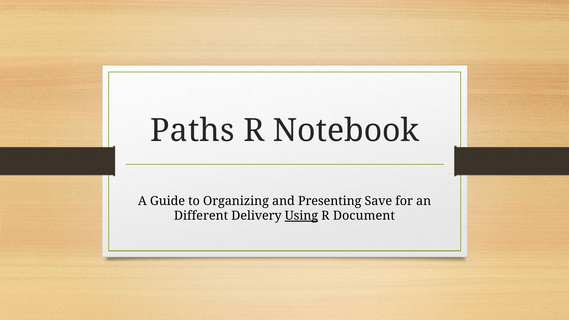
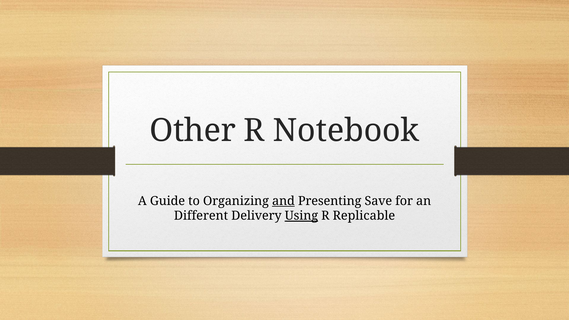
Paths: Paths -> Other
and underline: none -> present
Document: Document -> Replicable
